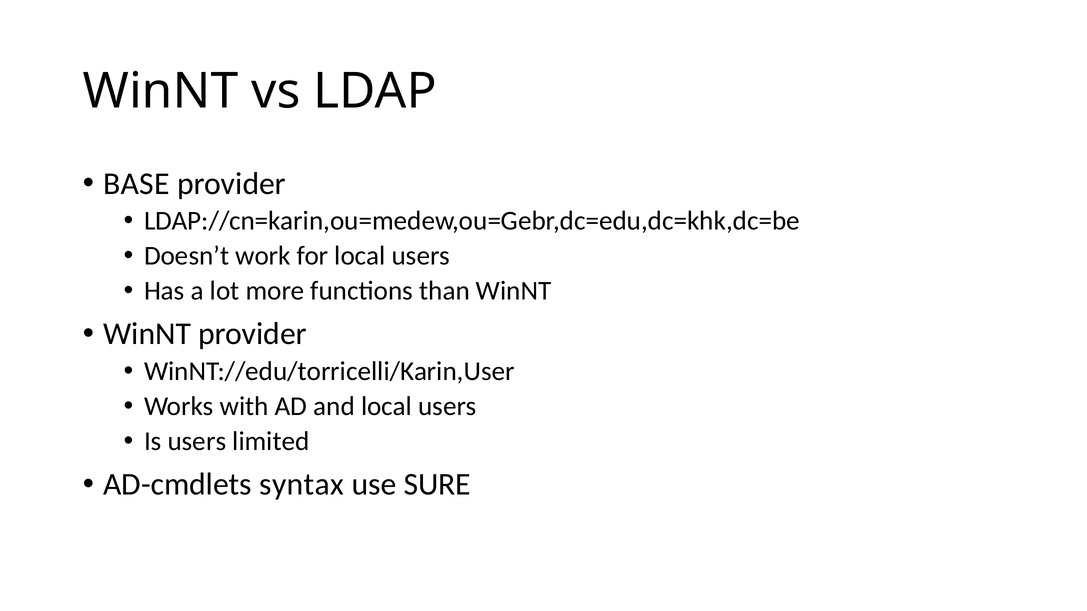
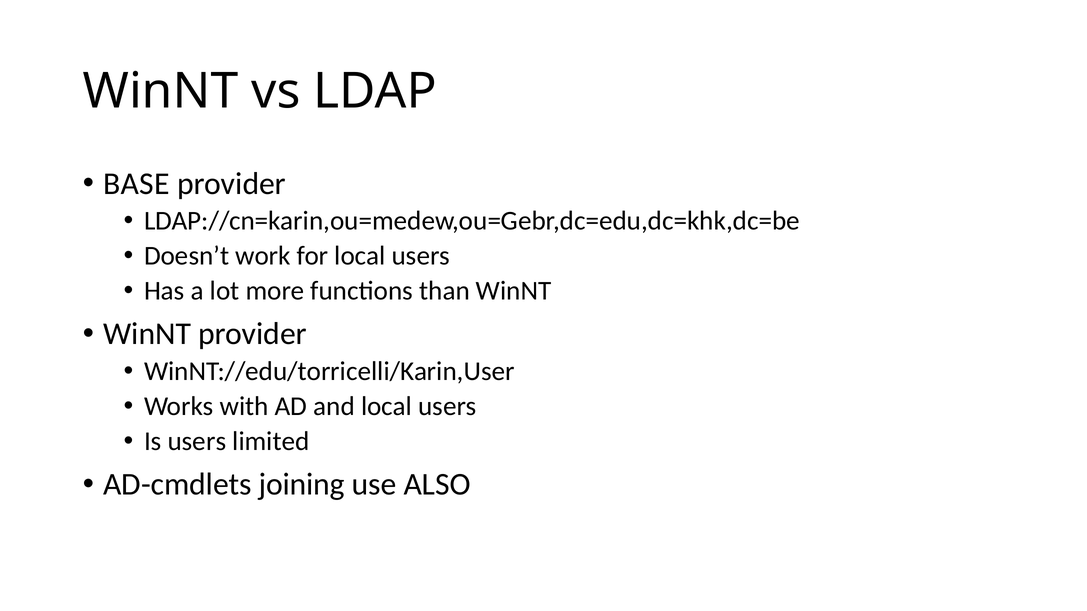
syntax: syntax -> joining
SURE: SURE -> ALSO
